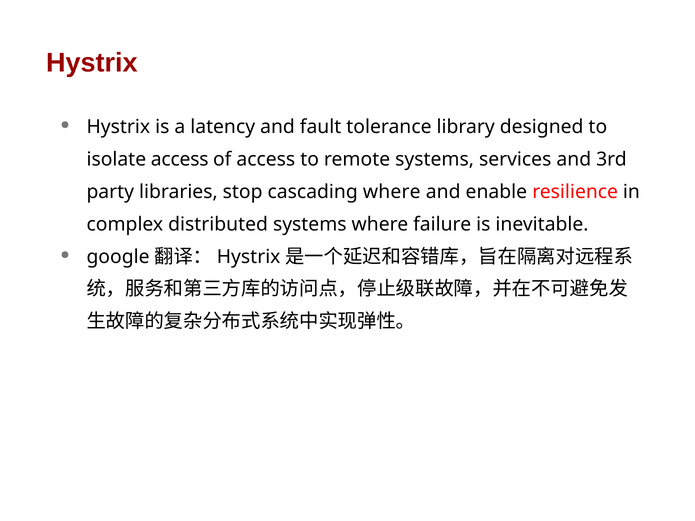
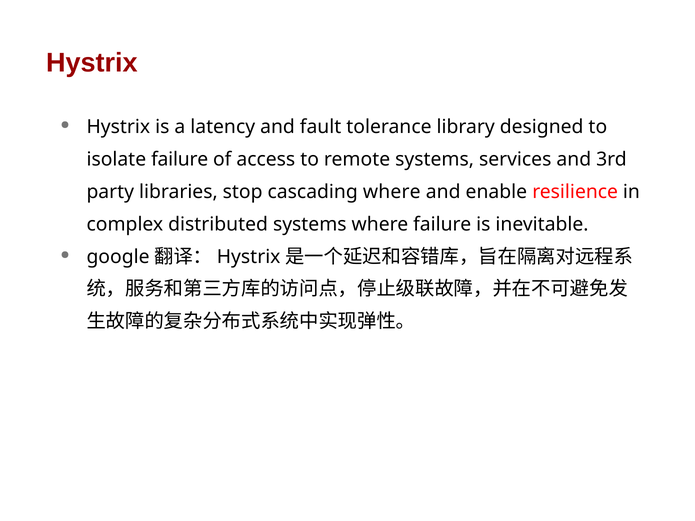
isolate access: access -> failure
